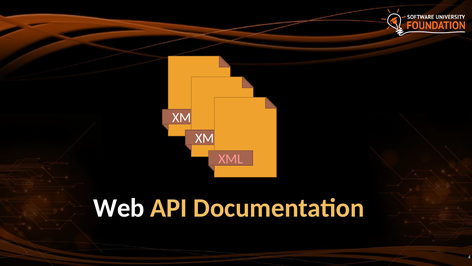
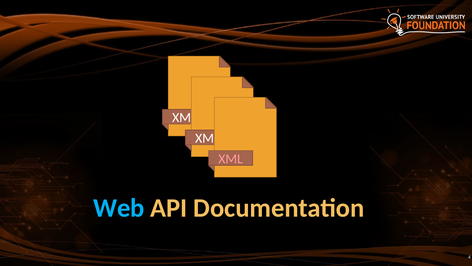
Web colour: white -> light blue
